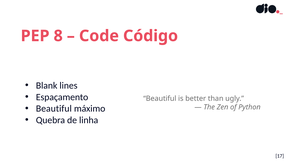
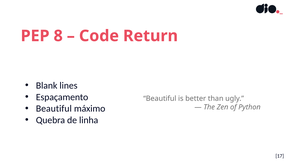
Código: Código -> Return
